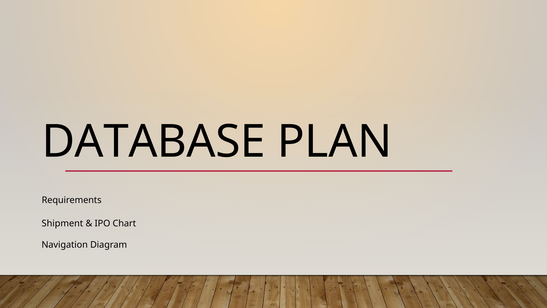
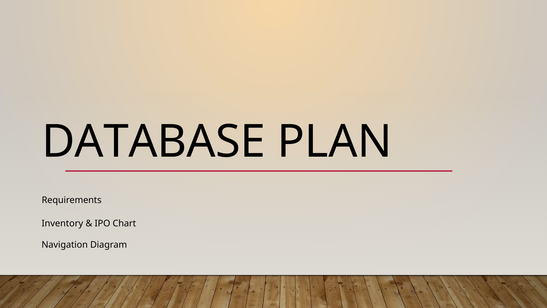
Shipment: Shipment -> Inventory
